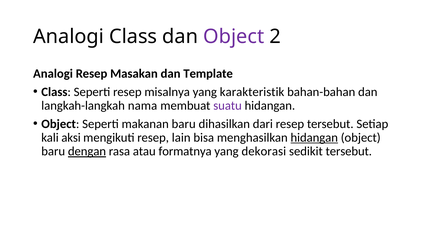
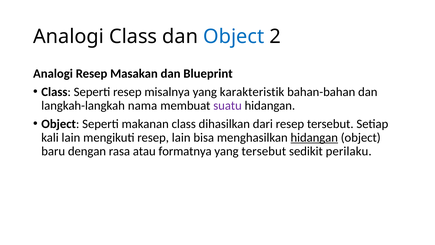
Object at (234, 37) colour: purple -> blue
Template: Template -> Blueprint
makanan baru: baru -> class
kali aksi: aksi -> lain
dengan underline: present -> none
yang dekorasi: dekorasi -> tersebut
sedikit tersebut: tersebut -> perilaku
